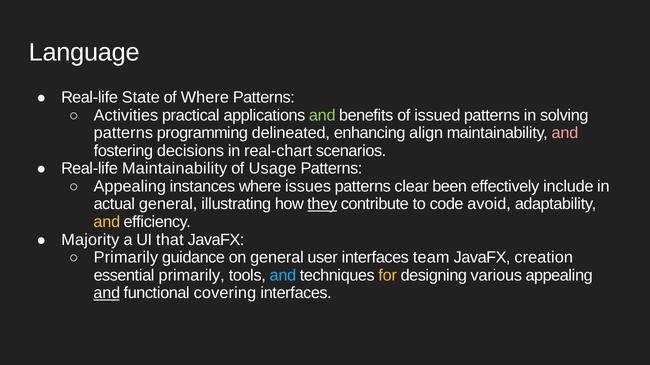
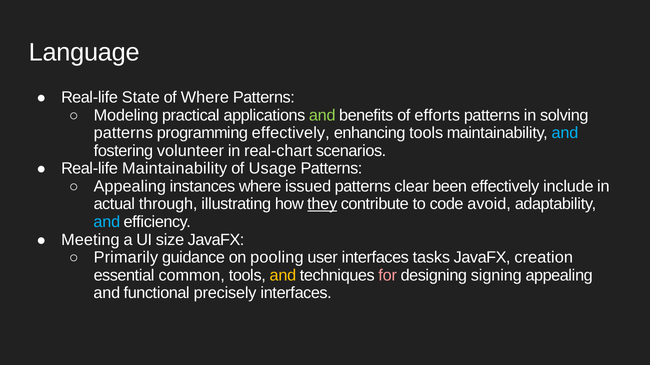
Activities: Activities -> Modeling
issued: issued -> efforts
programming delineated: delineated -> effectively
enhancing align: align -> tools
and at (565, 133) colour: pink -> light blue
decisions: decisions -> volunteer
issues: issues -> issued
actual general: general -> through
and at (107, 222) colour: yellow -> light blue
Majority: Majority -> Meeting
that: that -> size
on general: general -> pooling
team: team -> tasks
essential primarily: primarily -> common
and at (283, 276) colour: light blue -> yellow
for colour: yellow -> pink
various: various -> signing
and at (107, 294) underline: present -> none
covering: covering -> precisely
